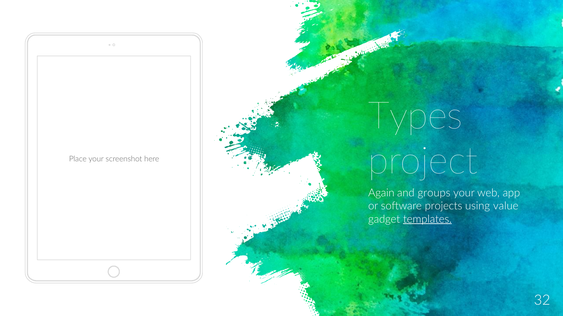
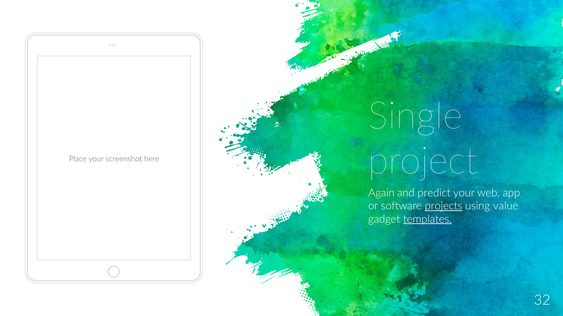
Types: Types -> Single
groups: groups -> predict
projects underline: none -> present
